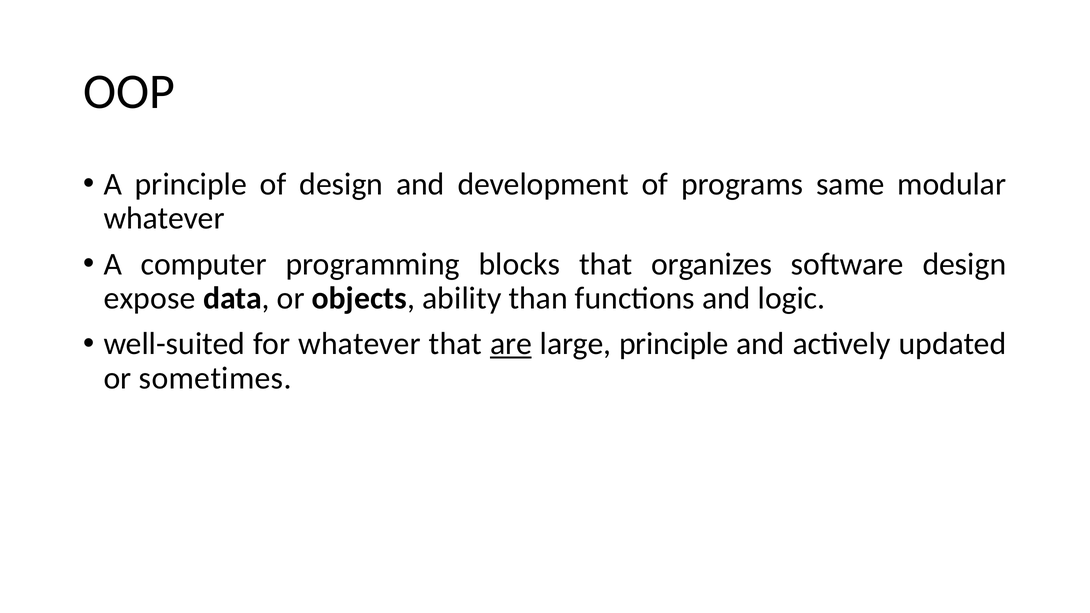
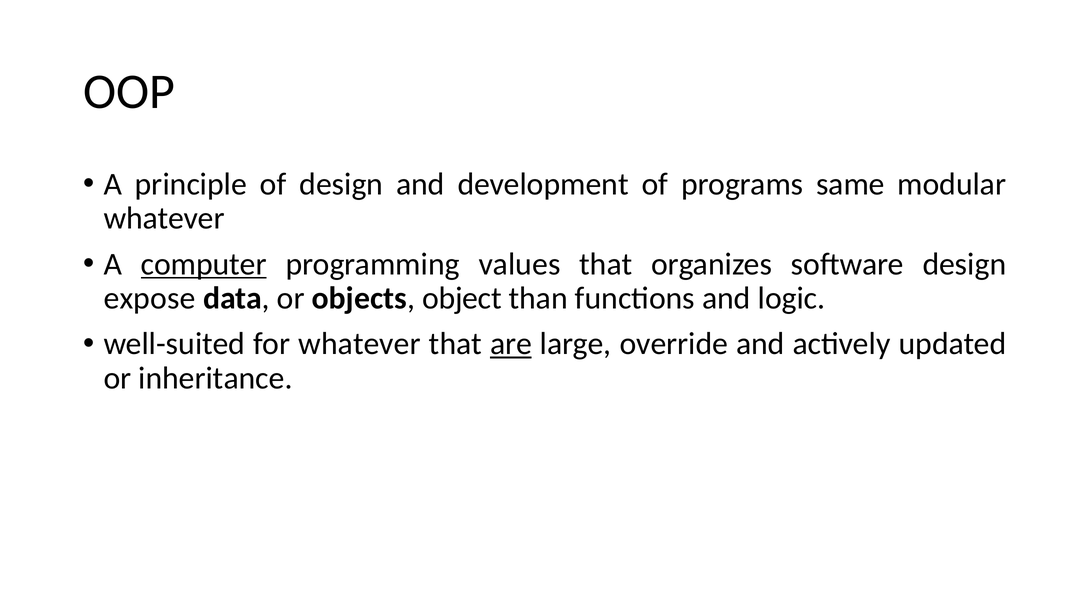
computer underline: none -> present
blocks: blocks -> values
ability: ability -> object
large principle: principle -> override
sometimes: sometimes -> inheritance
